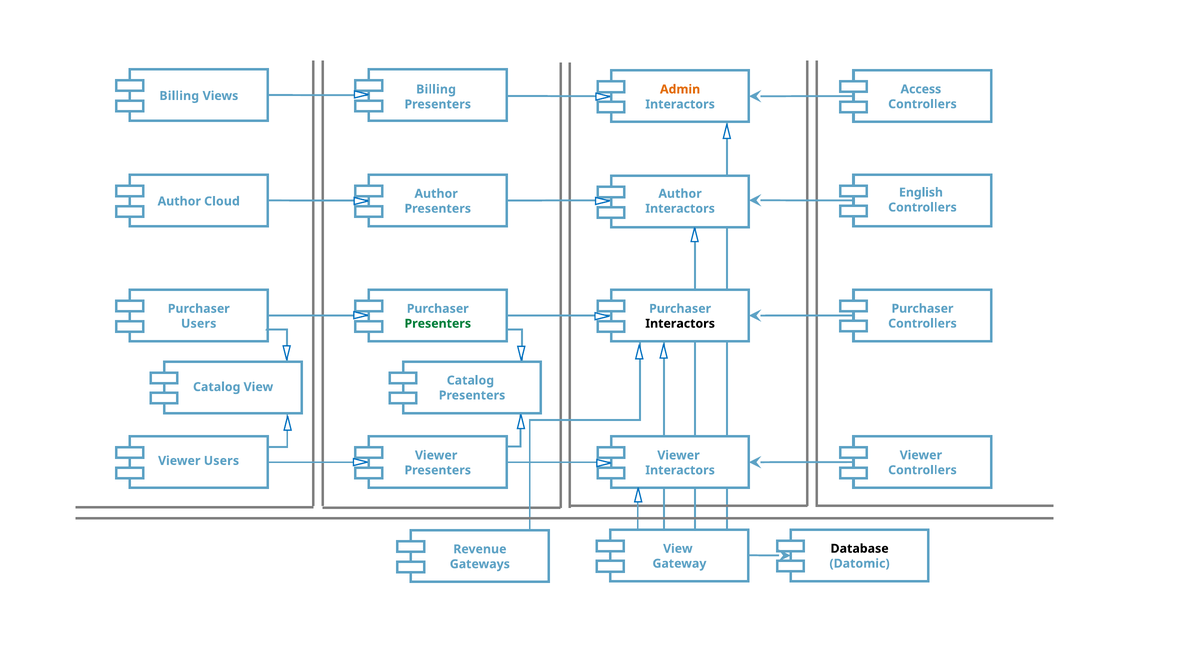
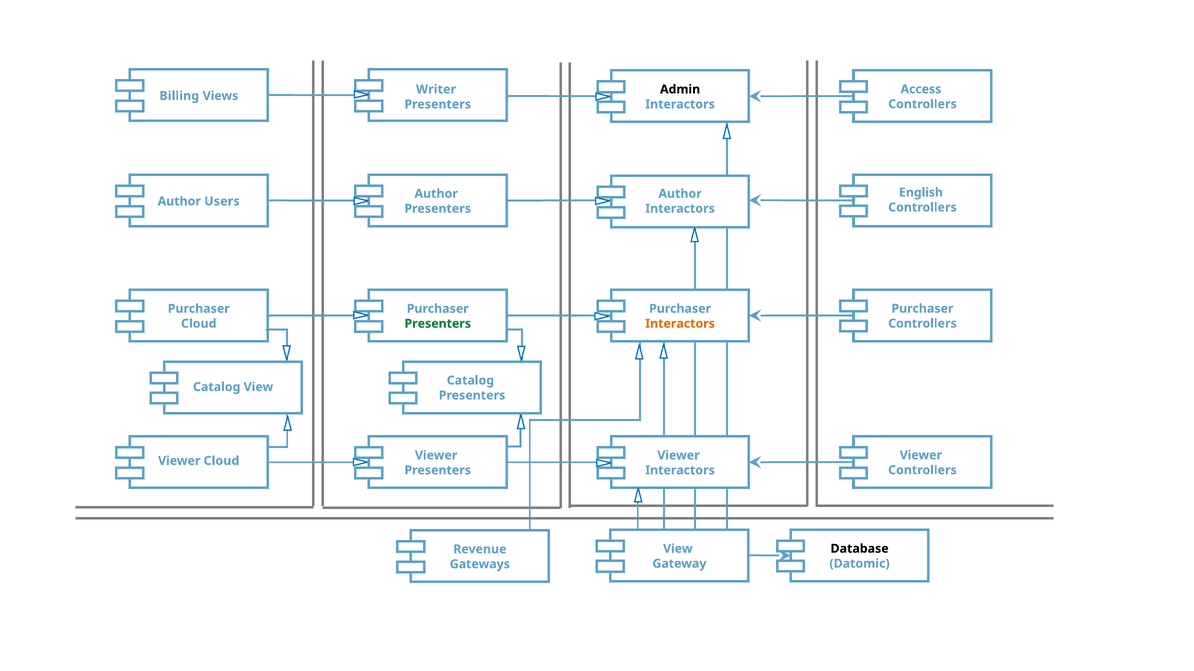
Billing at (436, 89): Billing -> Writer
Admin colour: orange -> black
Cloud: Cloud -> Users
Users at (199, 324): Users -> Cloud
Interactors at (680, 324) colour: black -> orange
Viewer Users: Users -> Cloud
